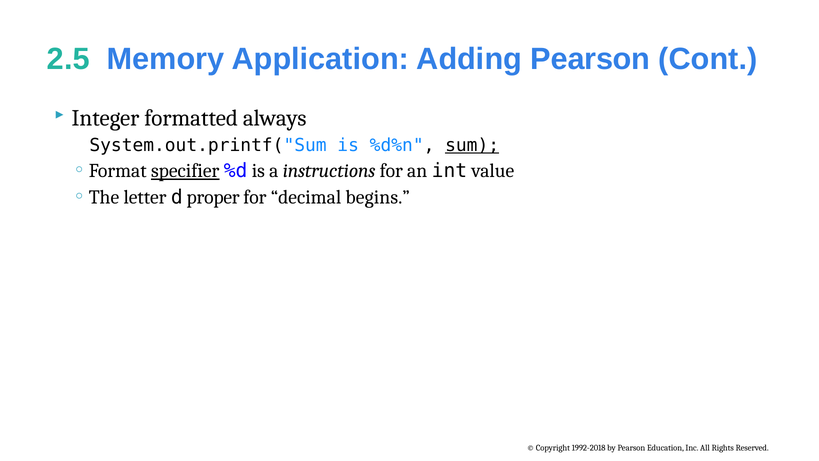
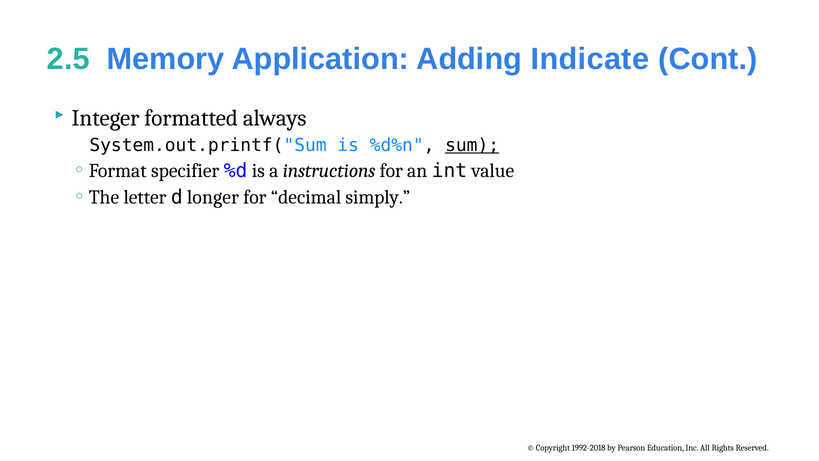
Adding Pearson: Pearson -> Indicate
specifier underline: present -> none
proper: proper -> longer
begins: begins -> simply
